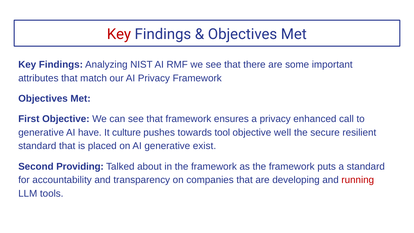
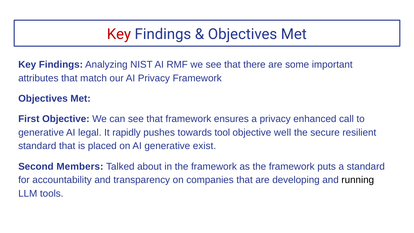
have: have -> legal
culture: culture -> rapidly
Providing: Providing -> Members
running colour: red -> black
